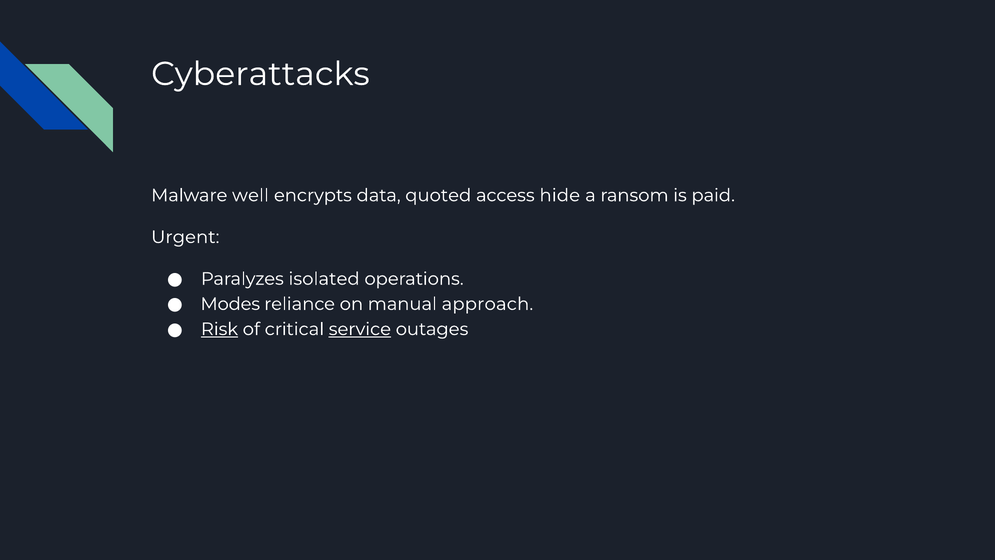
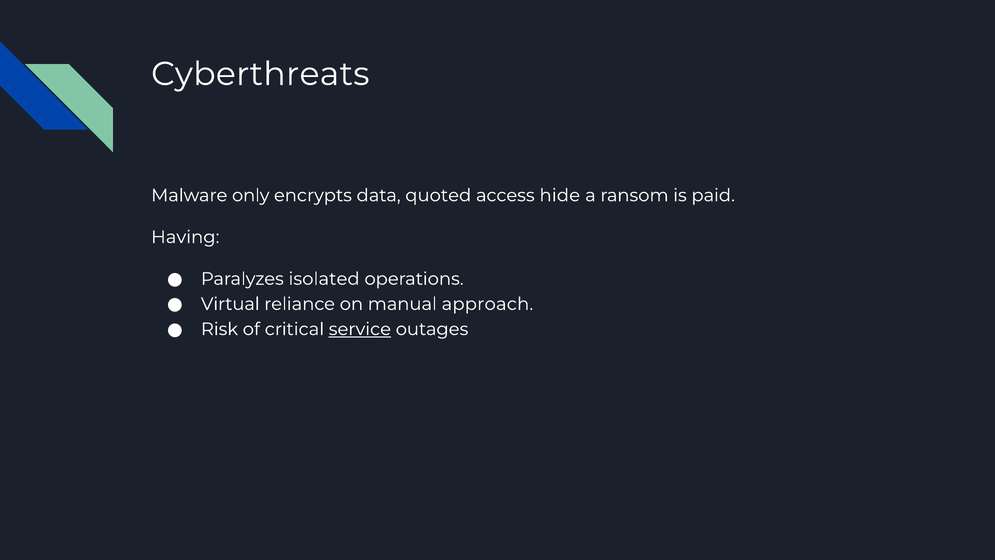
Cyberattacks: Cyberattacks -> Cyberthreats
well: well -> only
Urgent: Urgent -> Having
Modes: Modes -> Virtual
Risk underline: present -> none
